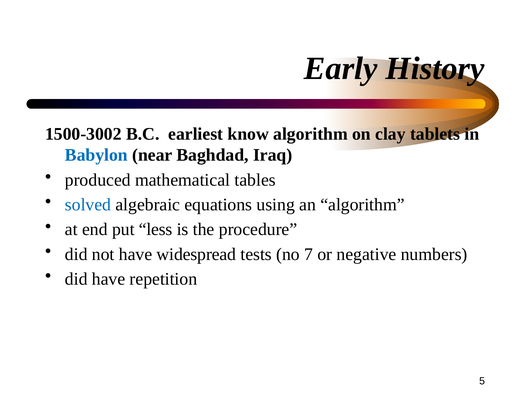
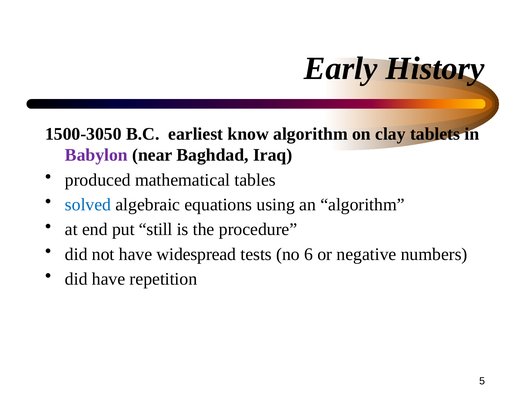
1500-3002: 1500-3002 -> 1500-3050
Babylon colour: blue -> purple
less: less -> still
7: 7 -> 6
